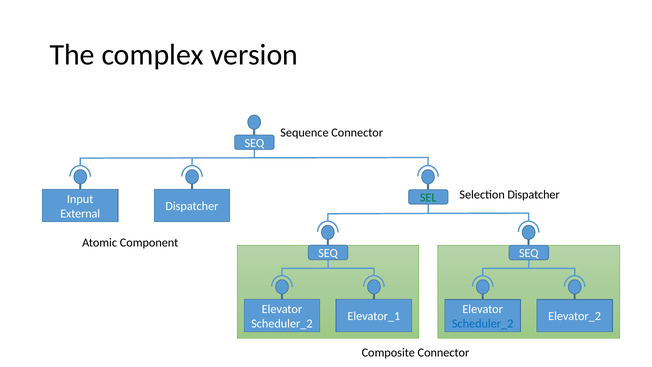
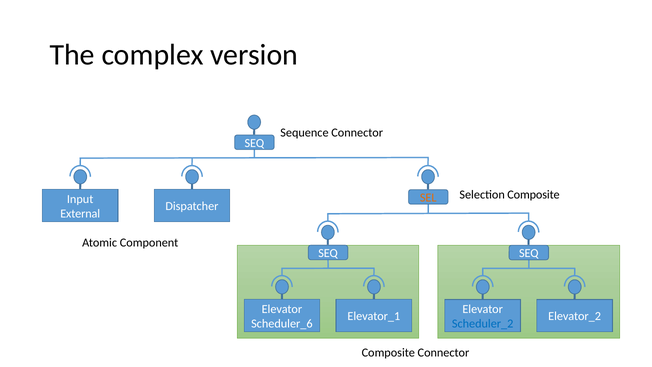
Selection Dispatcher: Dispatcher -> Composite
SEL colour: green -> orange
Scheduler_2 at (282, 323): Scheduler_2 -> Scheduler_6
